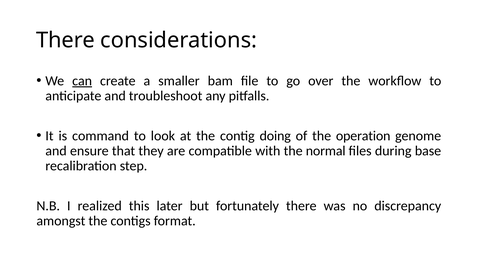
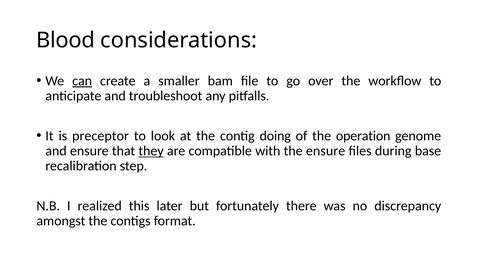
There at (66, 40): There -> Blood
command: command -> preceptor
they underline: none -> present
the normal: normal -> ensure
